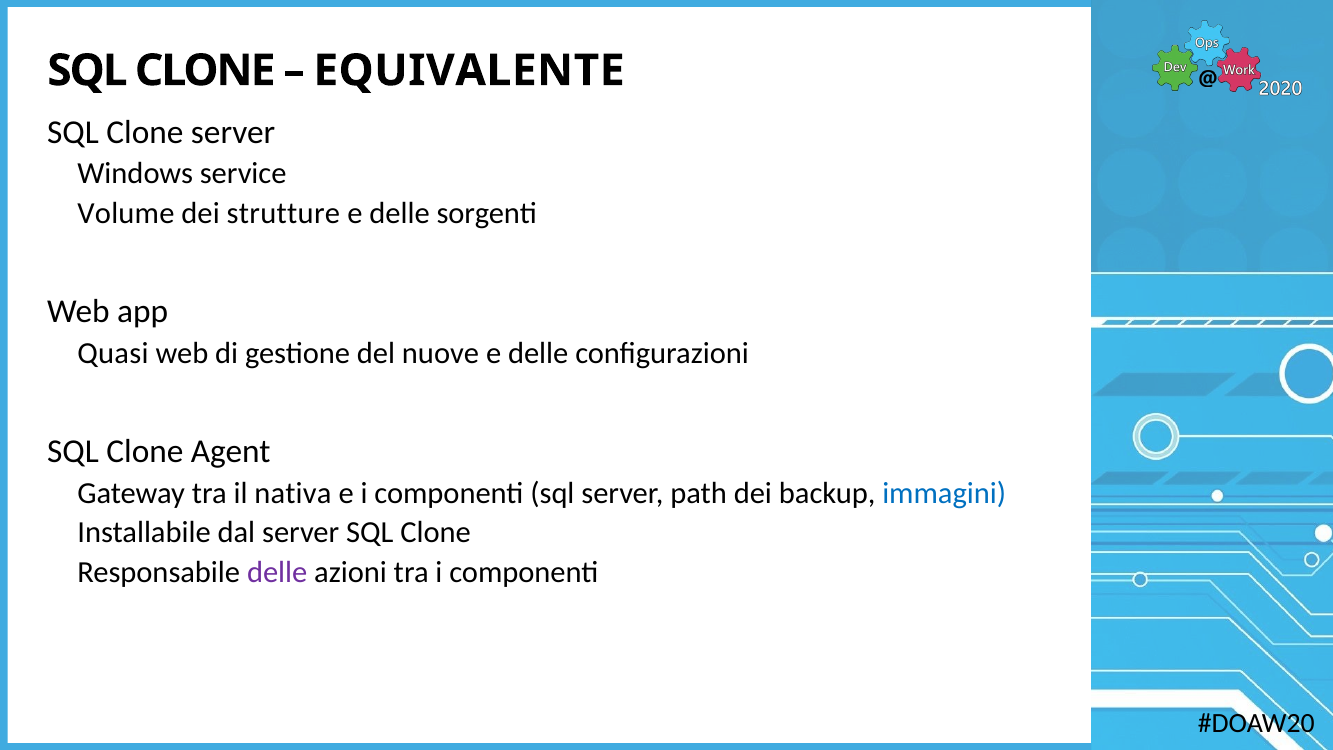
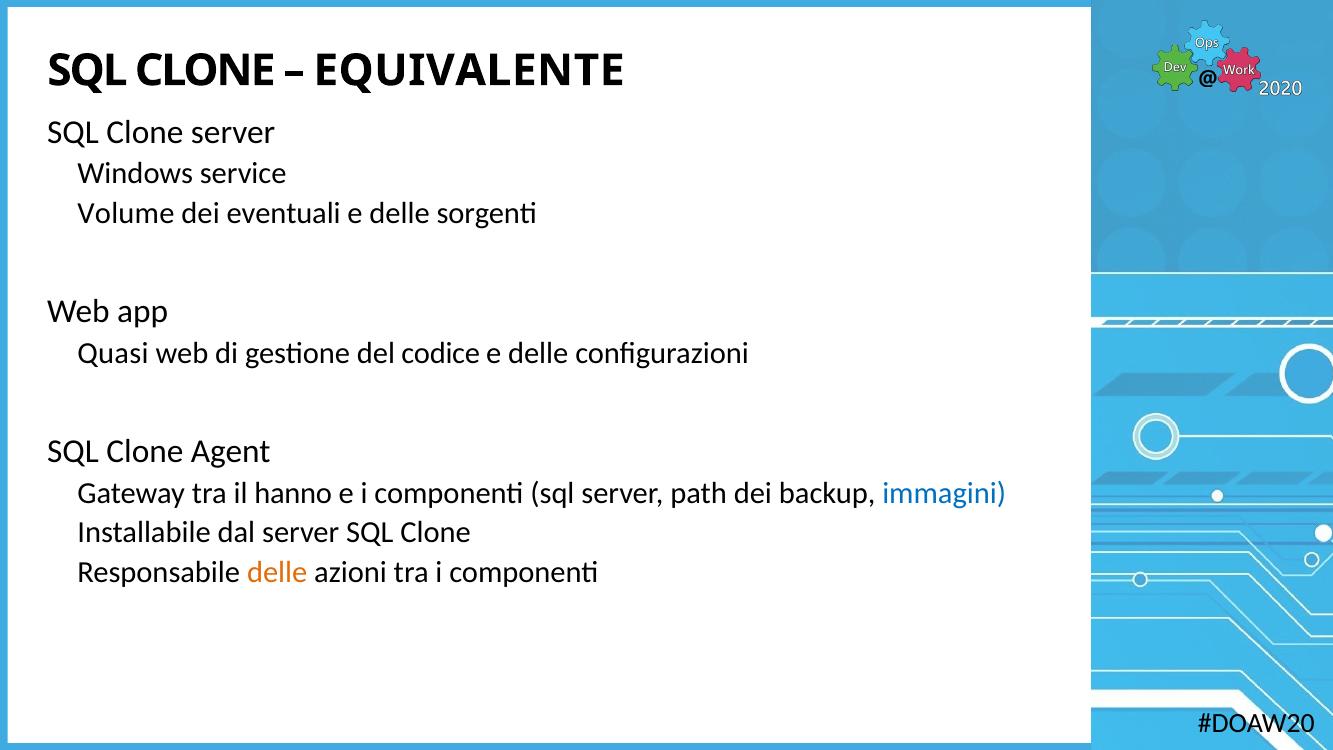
strutture: strutture -> eventuali
nuove: nuove -> codice
nativa: nativa -> hanno
delle at (277, 573) colour: purple -> orange
